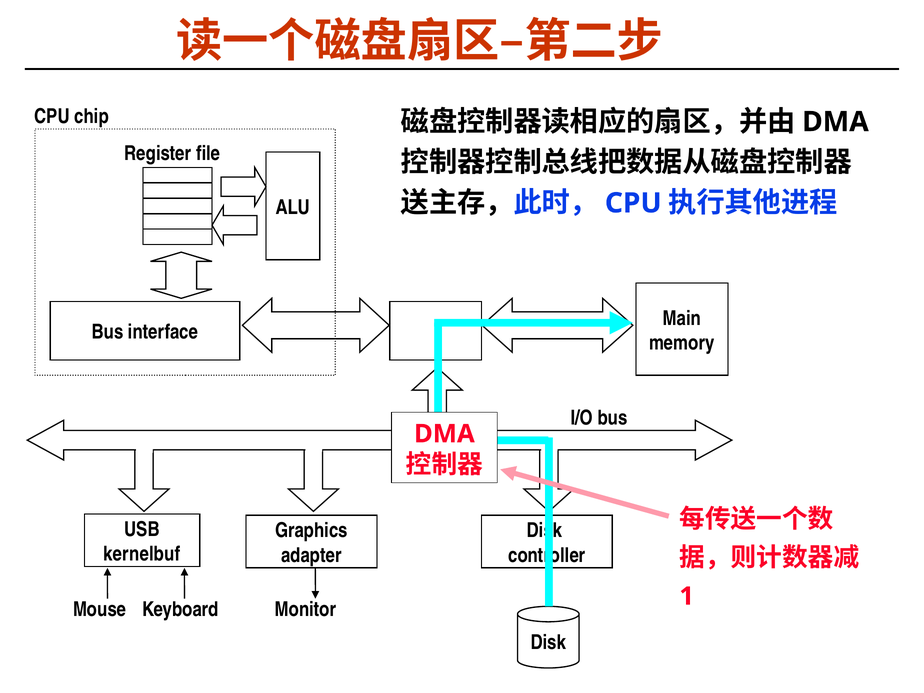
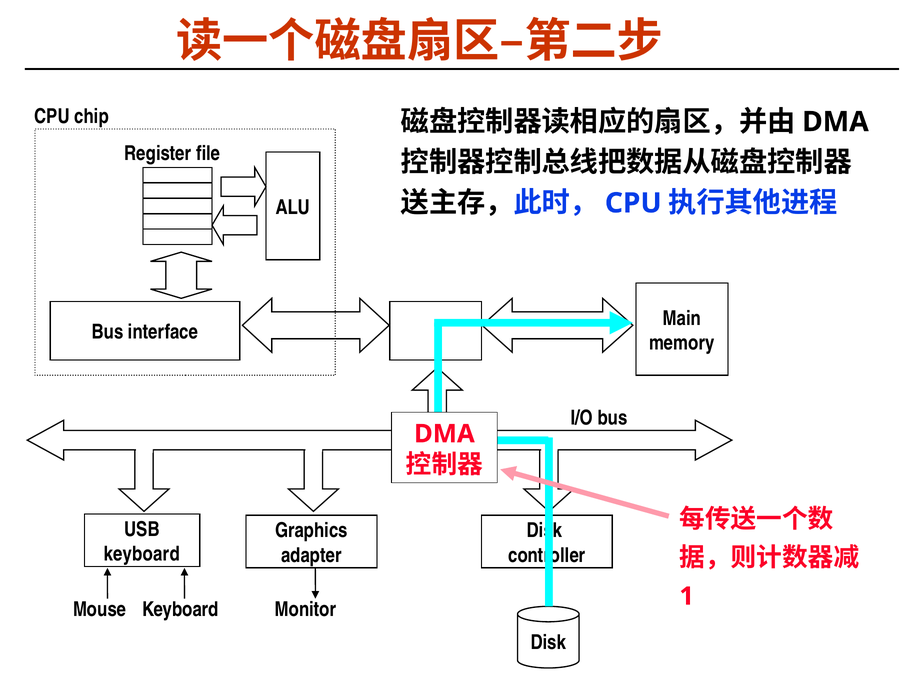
kernelbuf at (142, 554): kernelbuf -> keyboard
